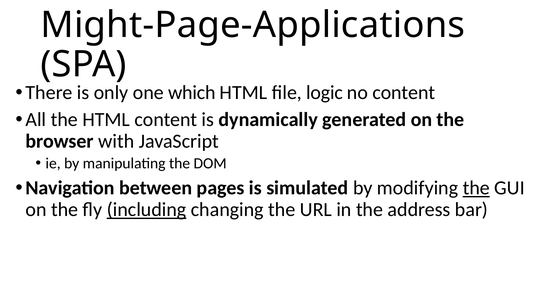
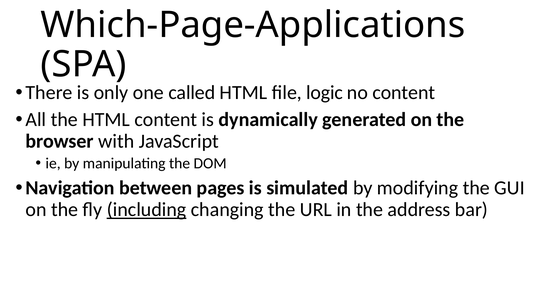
Might-Page-Applications: Might-Page-Applications -> Which-Page-Applications
which: which -> called
the at (476, 188) underline: present -> none
